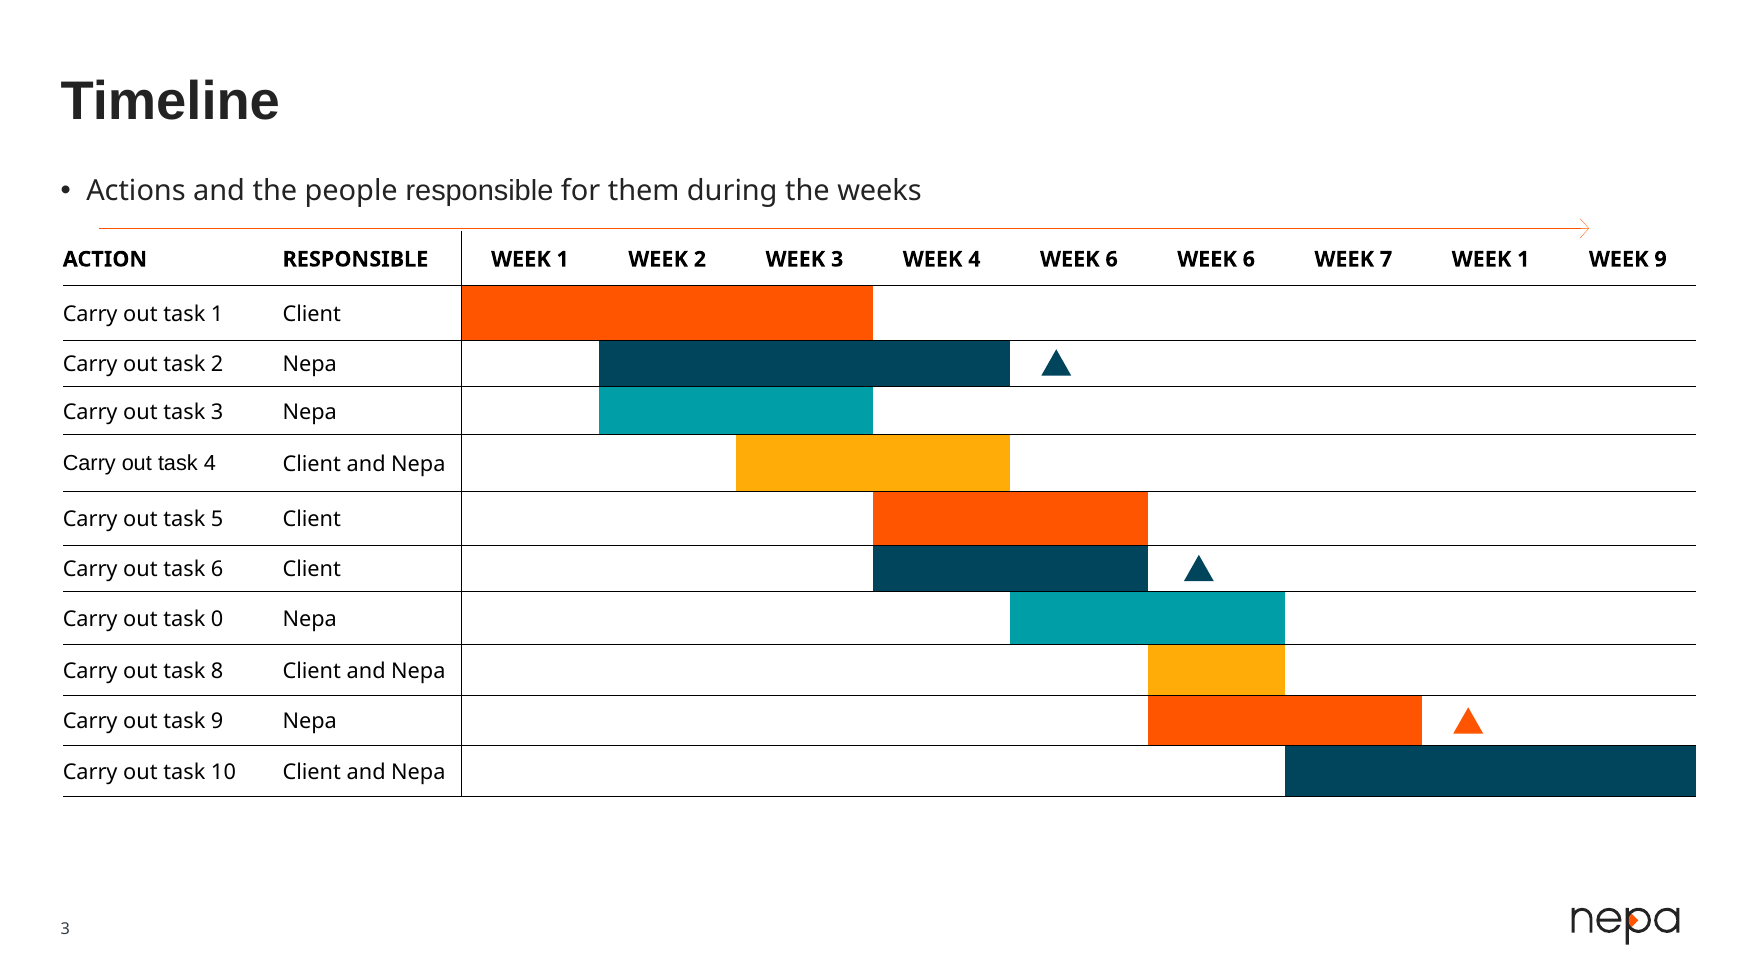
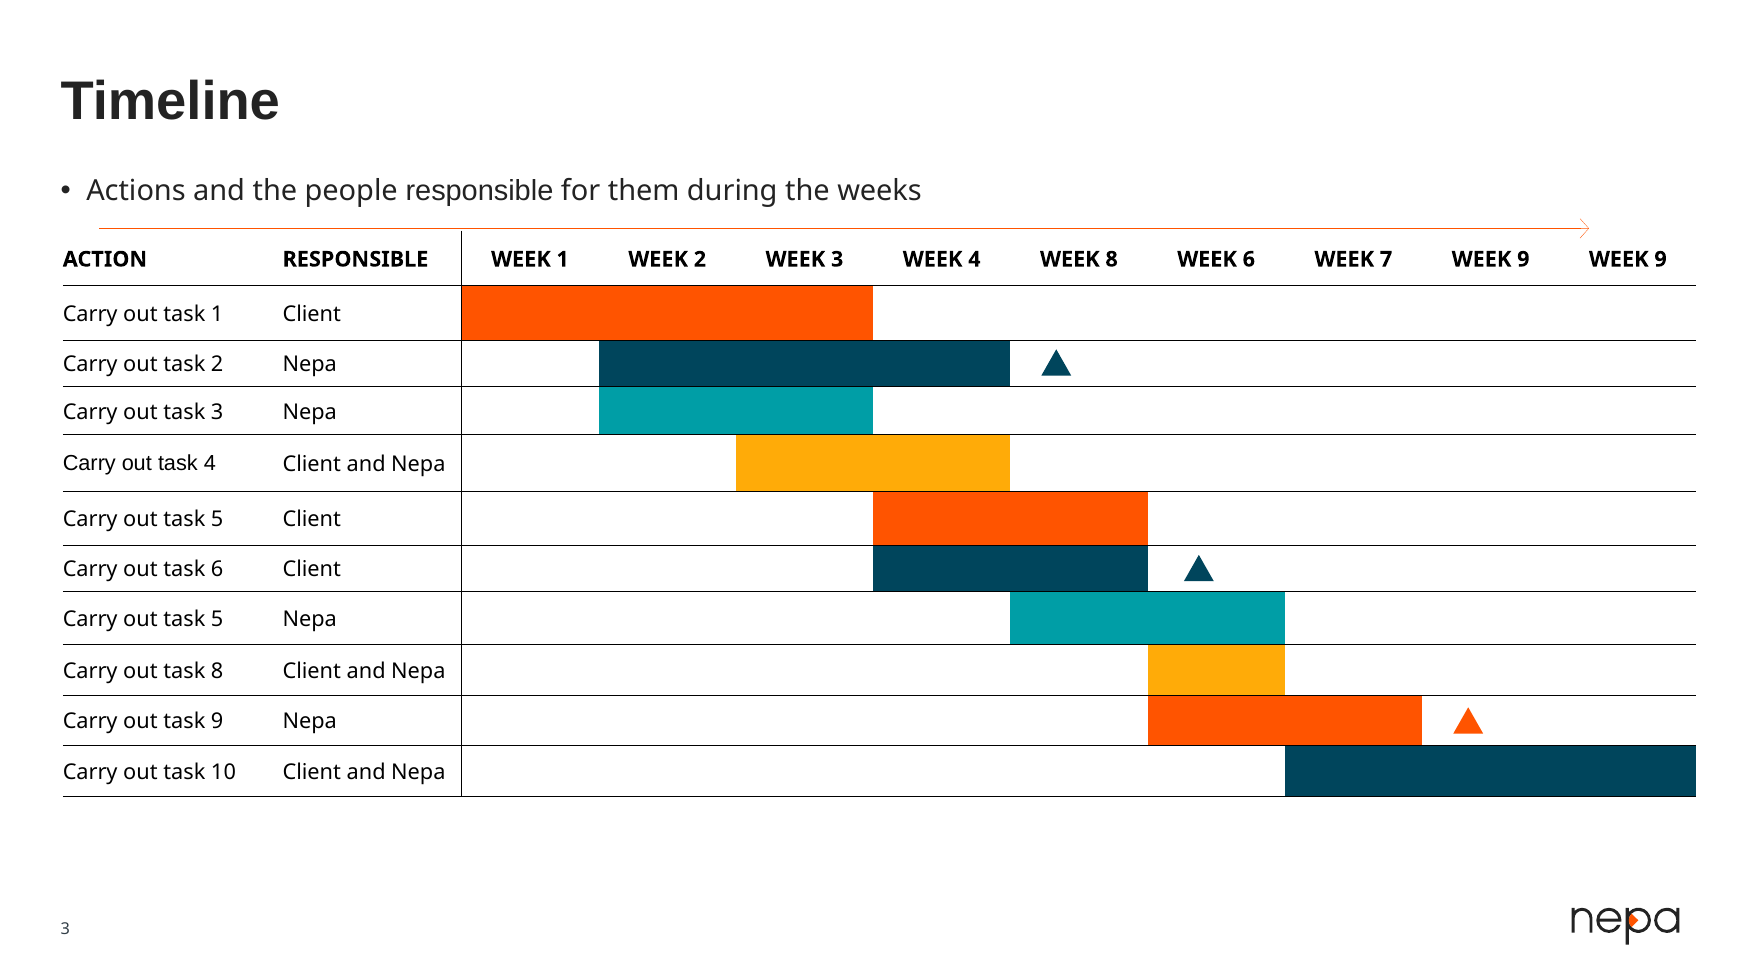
4 WEEK 6: 6 -> 8
7 WEEK 1: 1 -> 9
0 at (217, 619): 0 -> 5
